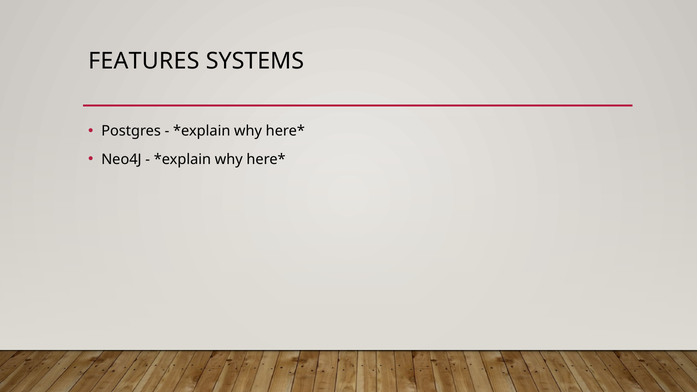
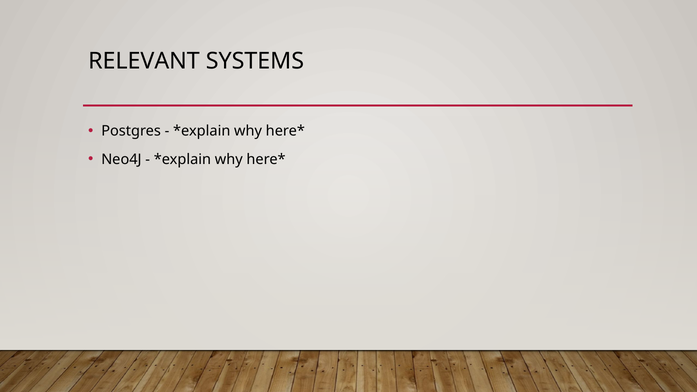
FEATURES: FEATURES -> RELEVANT
